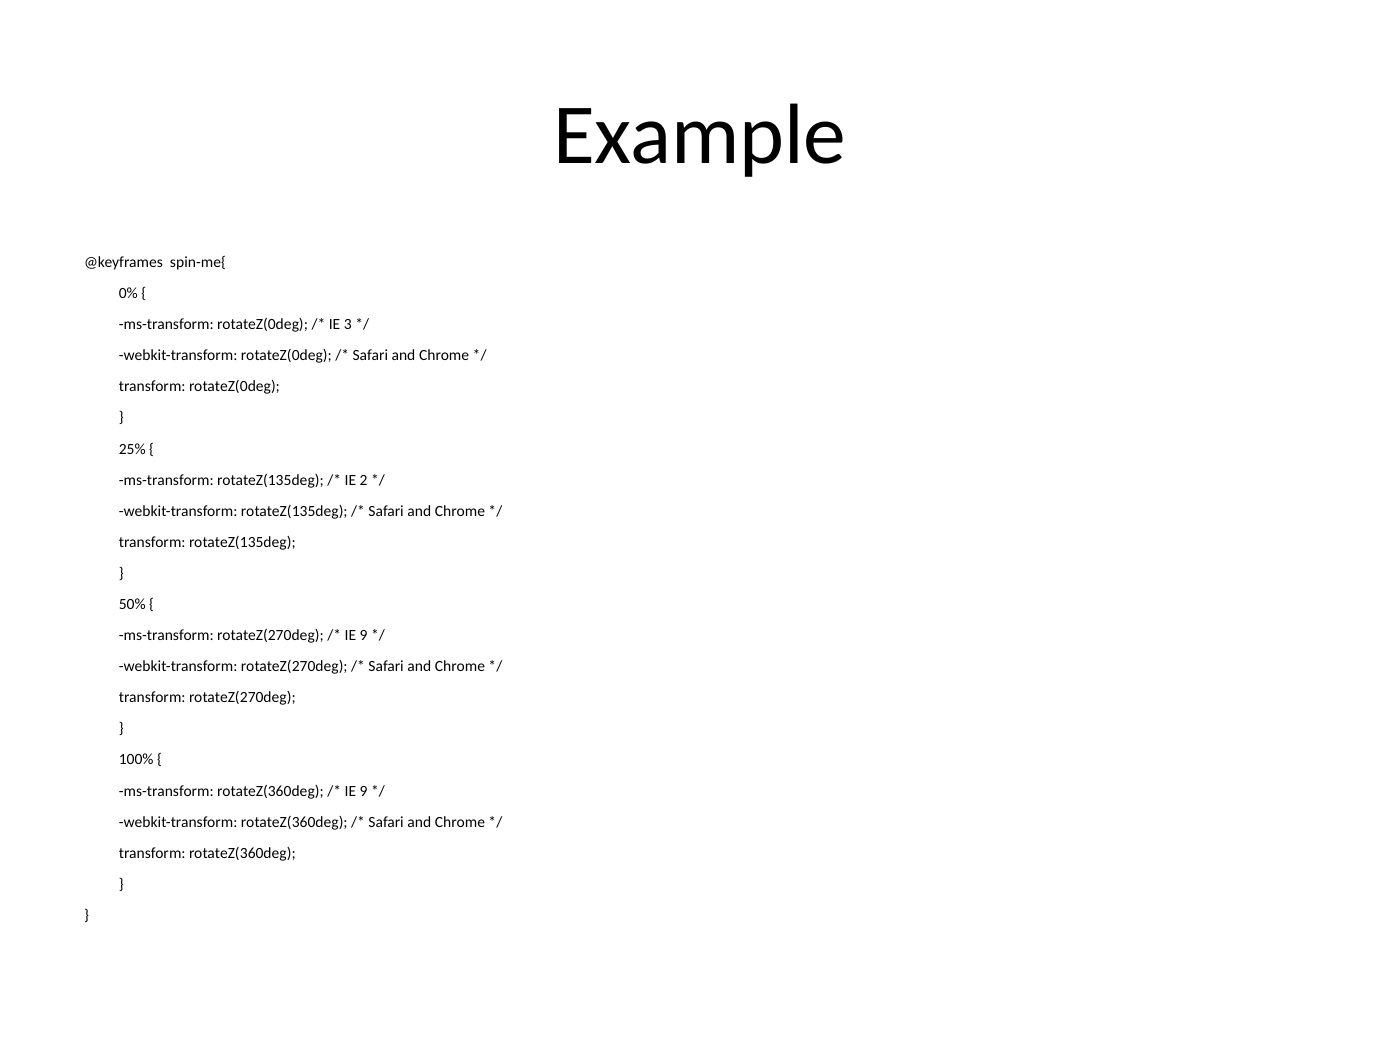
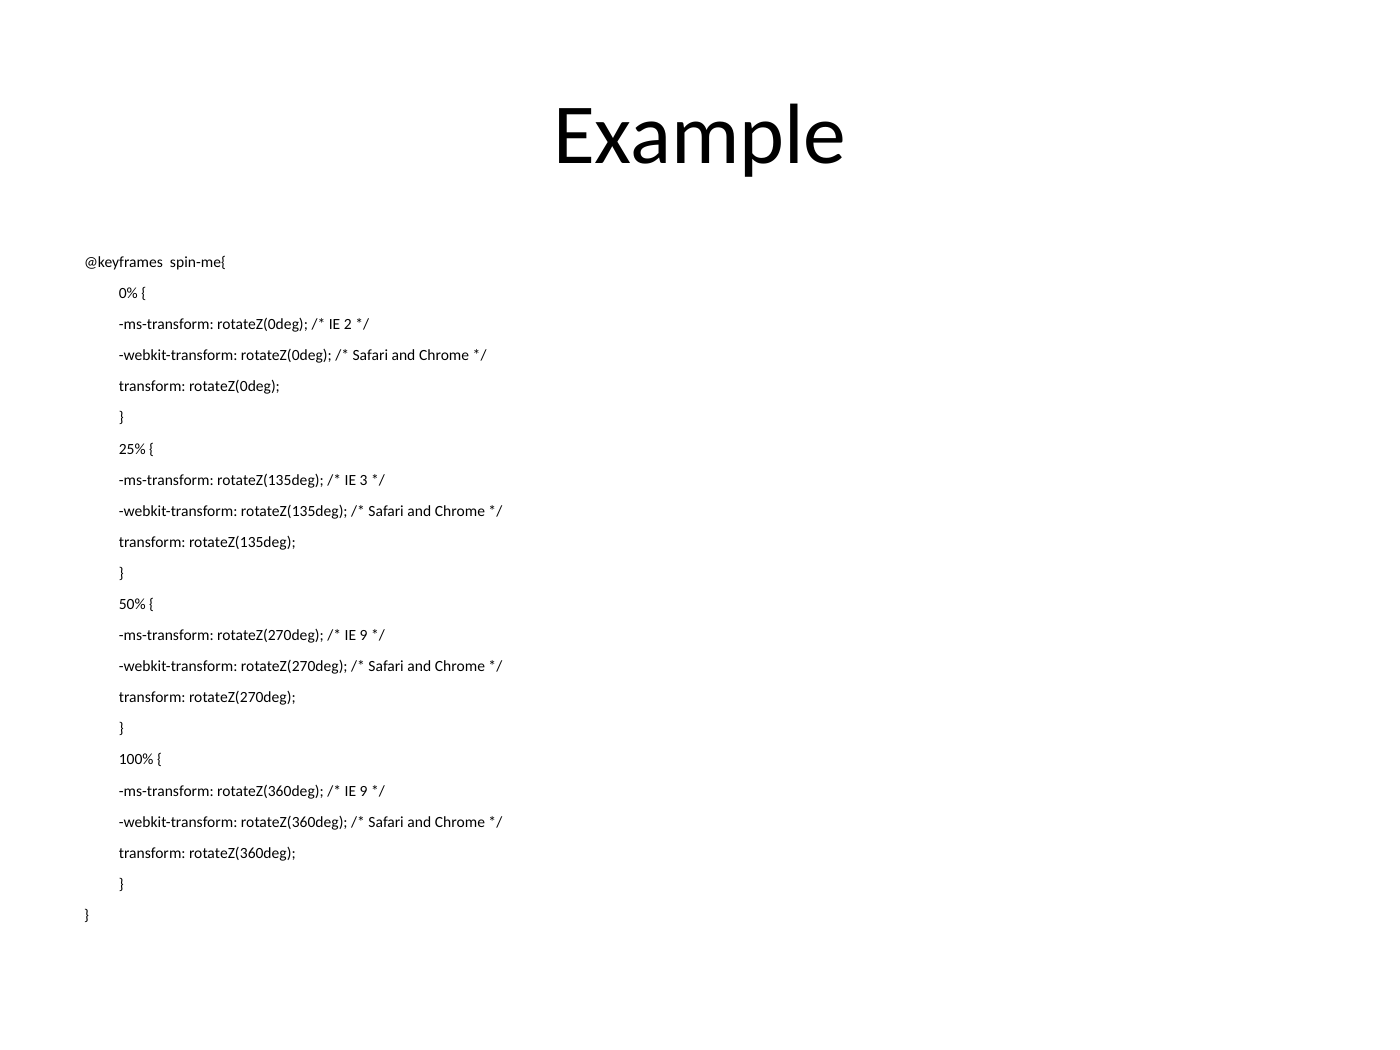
3: 3 -> 2
2: 2 -> 3
